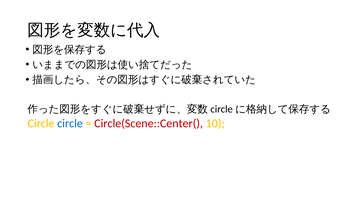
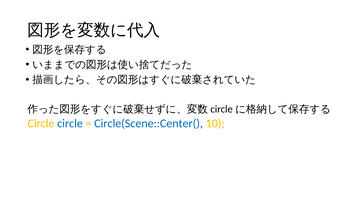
Circle(Scene::Center( colour: red -> blue
